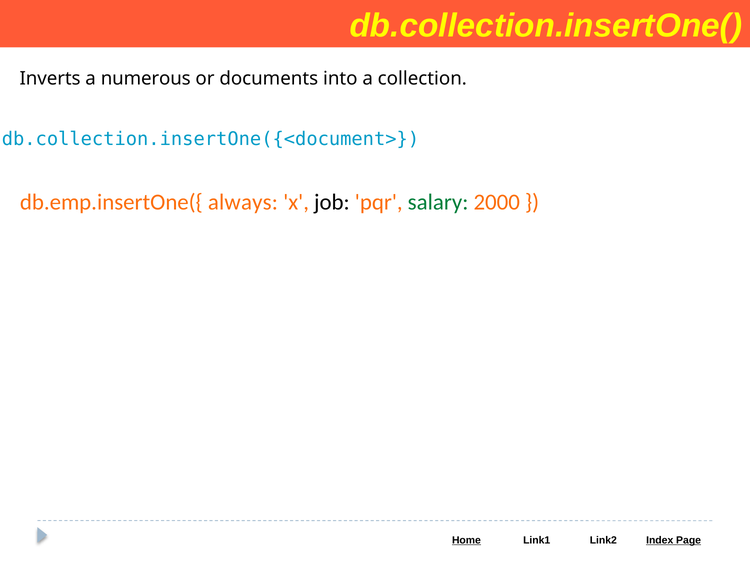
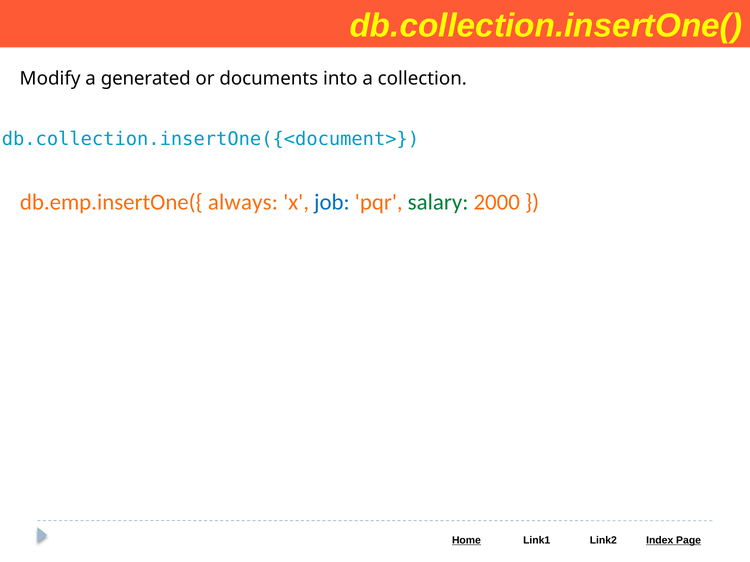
Inverts: Inverts -> Modify
numerous: numerous -> generated
job colour: black -> blue
